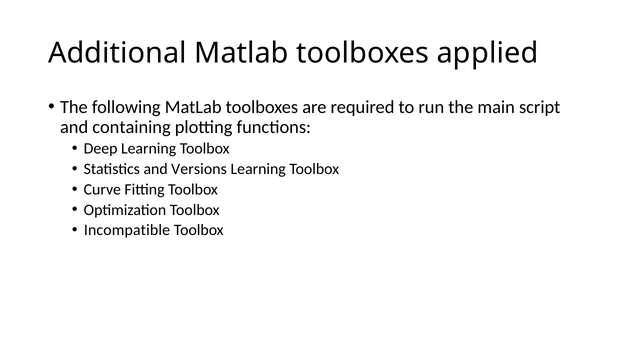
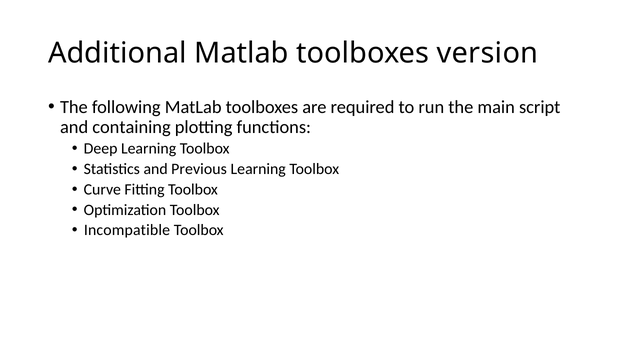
applied: applied -> version
Versions: Versions -> Previous
